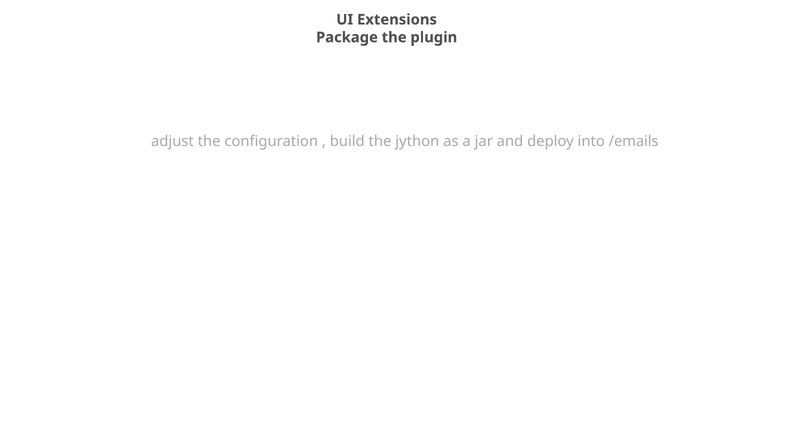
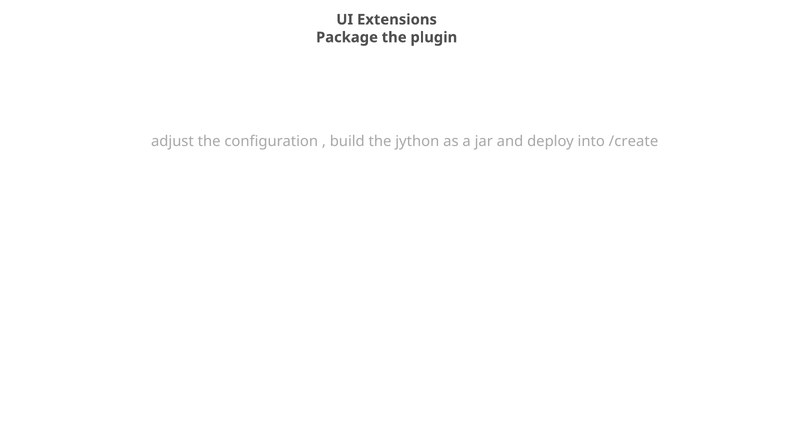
/emails: /emails -> /create
